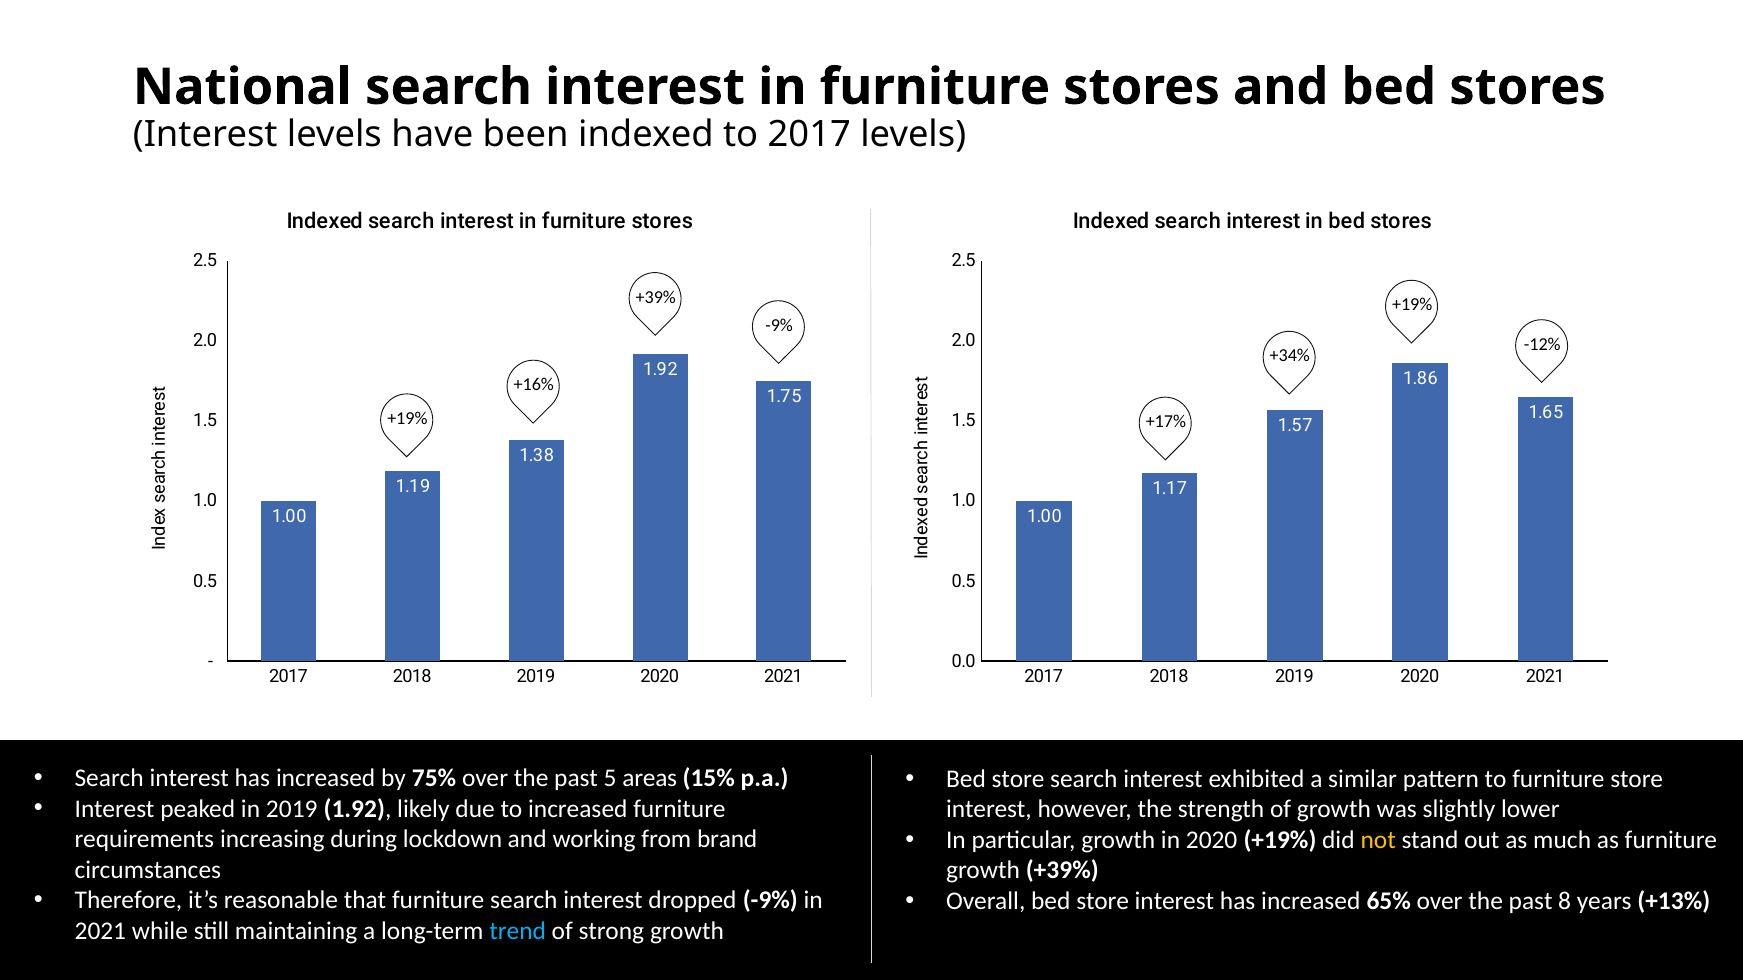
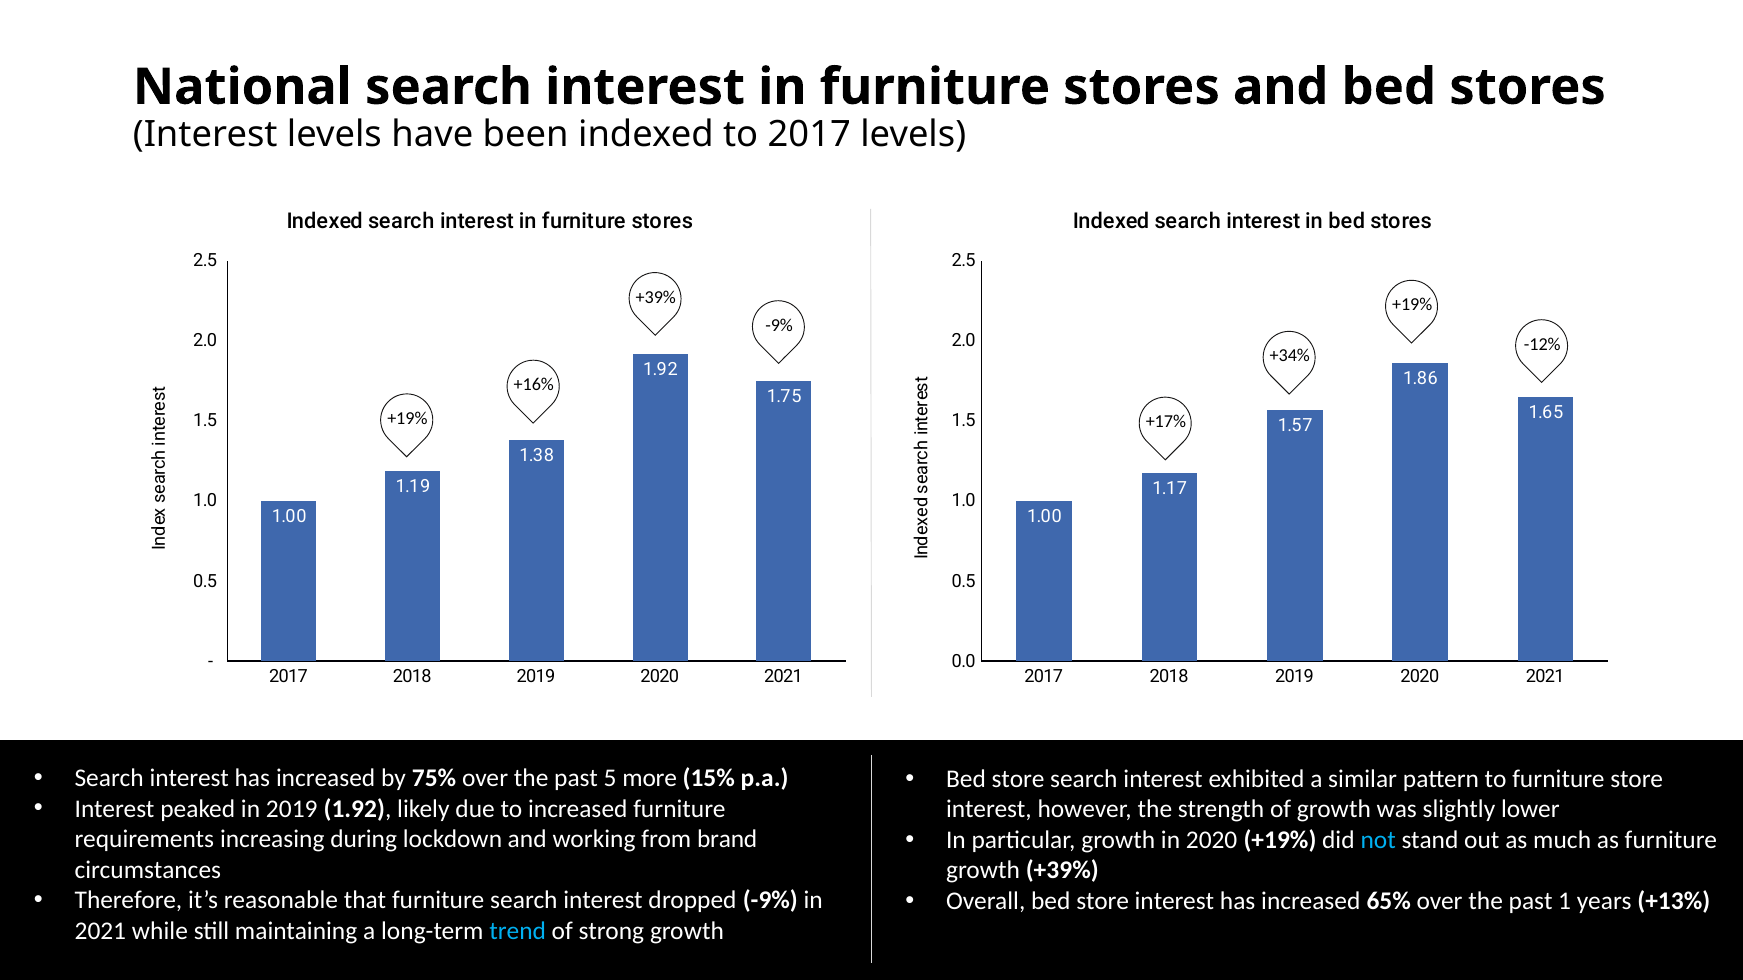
areas: areas -> more
not colour: yellow -> light blue
8: 8 -> 1
